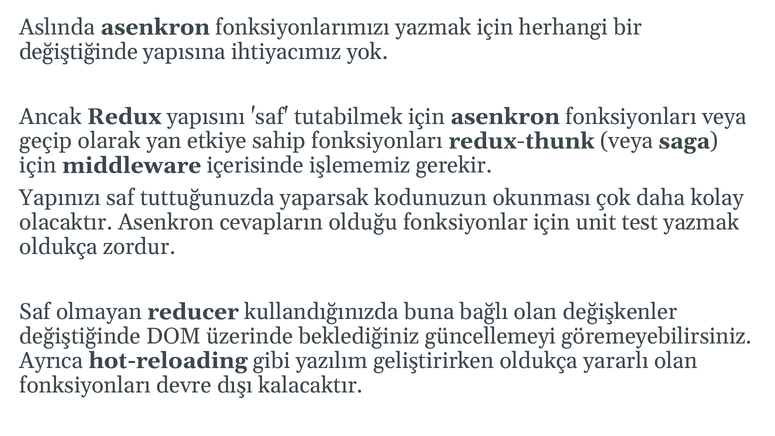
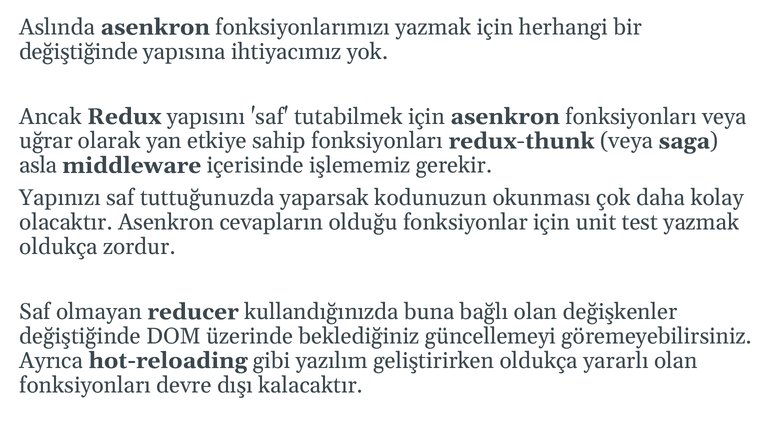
geçip: geçip -> uğrar
için at (38, 165): için -> asla
